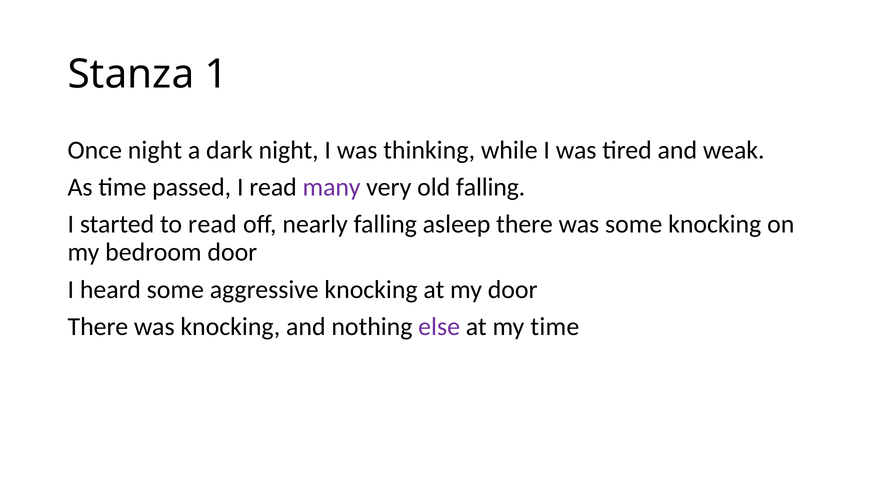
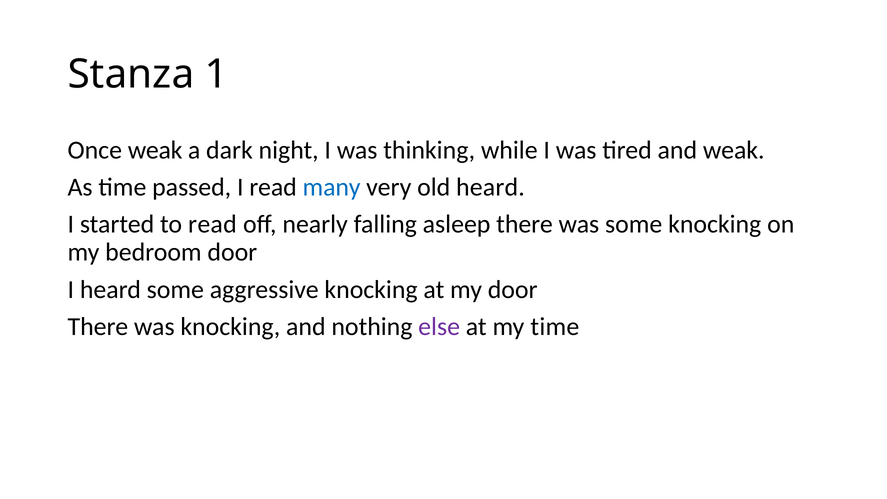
Once night: night -> weak
many colour: purple -> blue
old falling: falling -> heard
